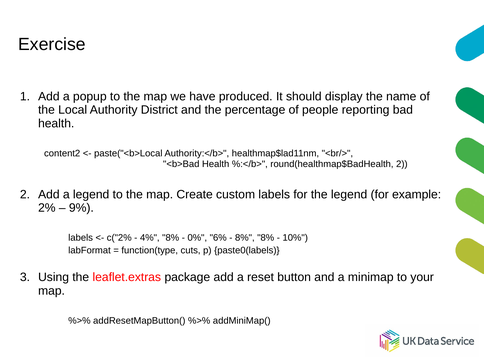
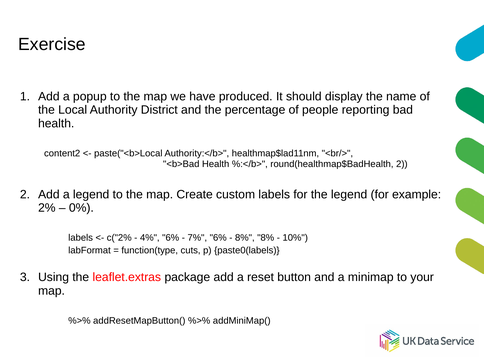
9%: 9% -> 0%
4% 8%: 8% -> 6%
0%: 0% -> 7%
